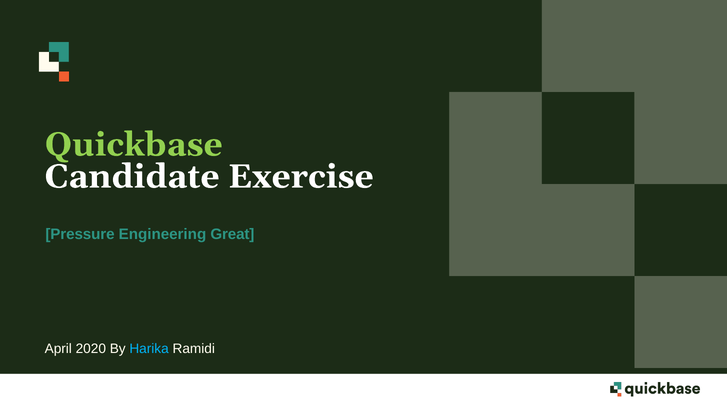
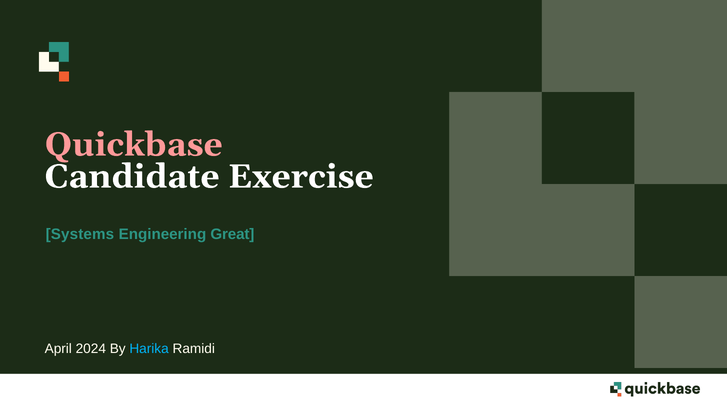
Quickbase colour: light green -> pink
Pressure: Pressure -> Systems
2020: 2020 -> 2024
